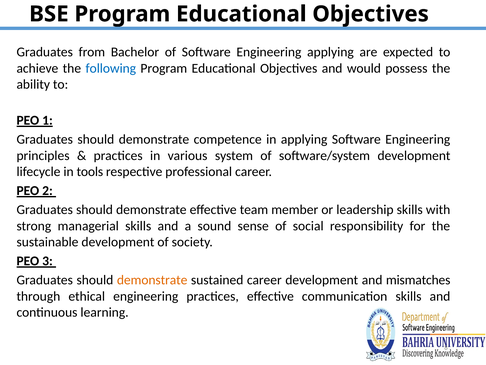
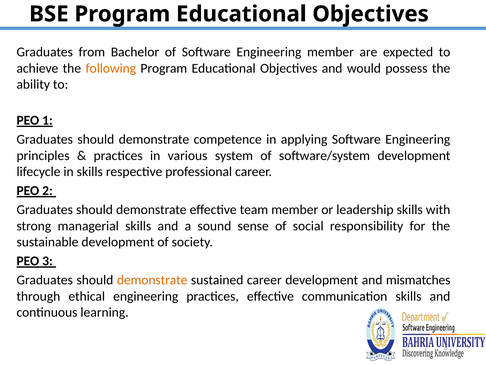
Engineering applying: applying -> member
following colour: blue -> orange
in tools: tools -> skills
